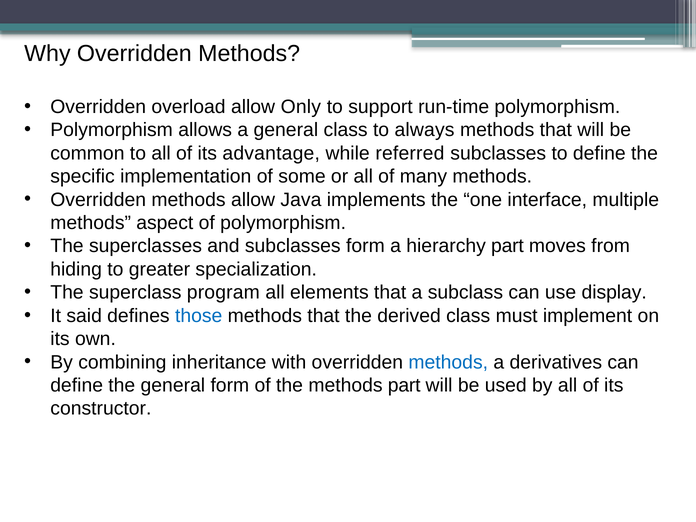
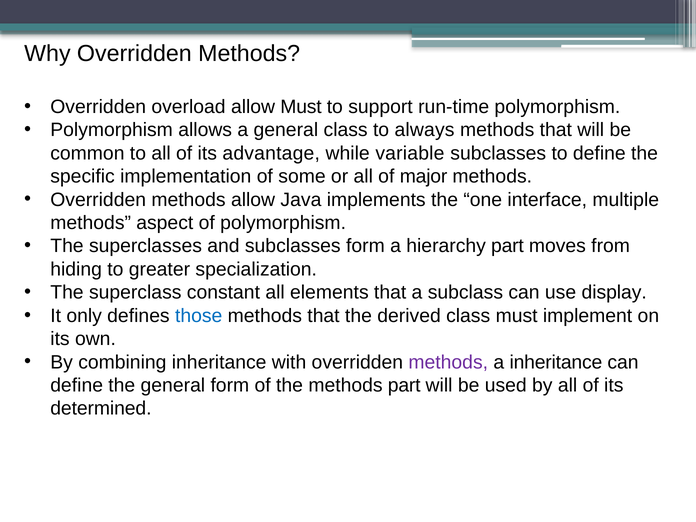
allow Only: Only -> Must
referred: referred -> variable
many: many -> major
program: program -> constant
said: said -> only
methods at (448, 362) colour: blue -> purple
a derivatives: derivatives -> inheritance
constructor: constructor -> determined
